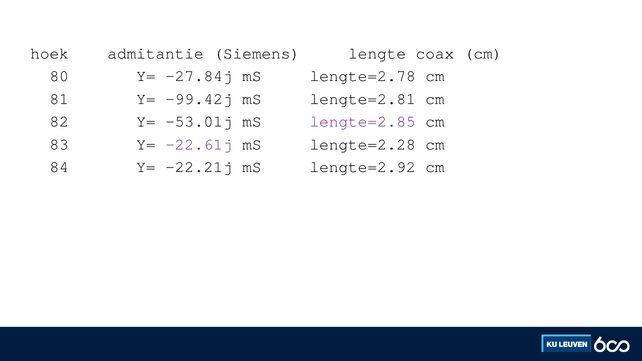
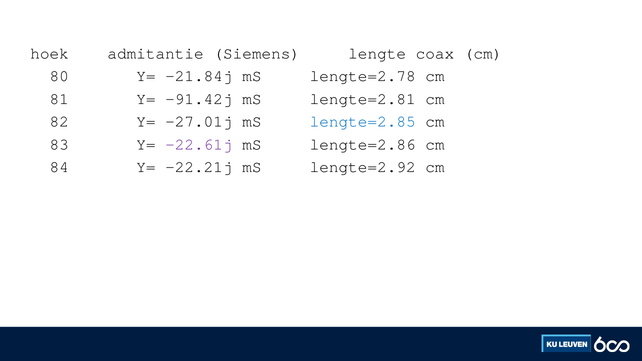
-27.84j: -27.84j -> -21.84j
-99.42j: -99.42j -> -91.42j
-53.01j: -53.01j -> -27.01j
lengte=2.85 colour: purple -> blue
lengte=2.28: lengte=2.28 -> lengte=2.86
